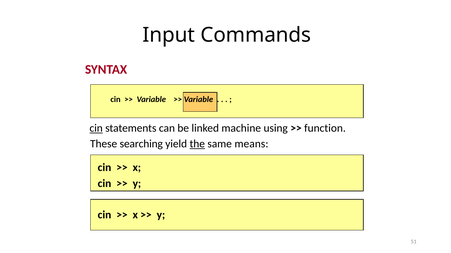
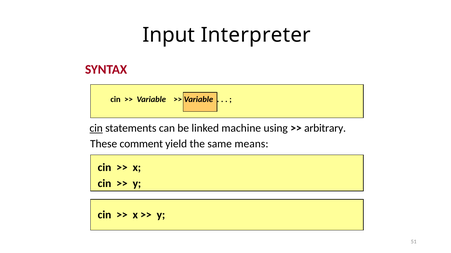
Commands: Commands -> Interpreter
function: function -> arbitrary
searching: searching -> comment
the underline: present -> none
